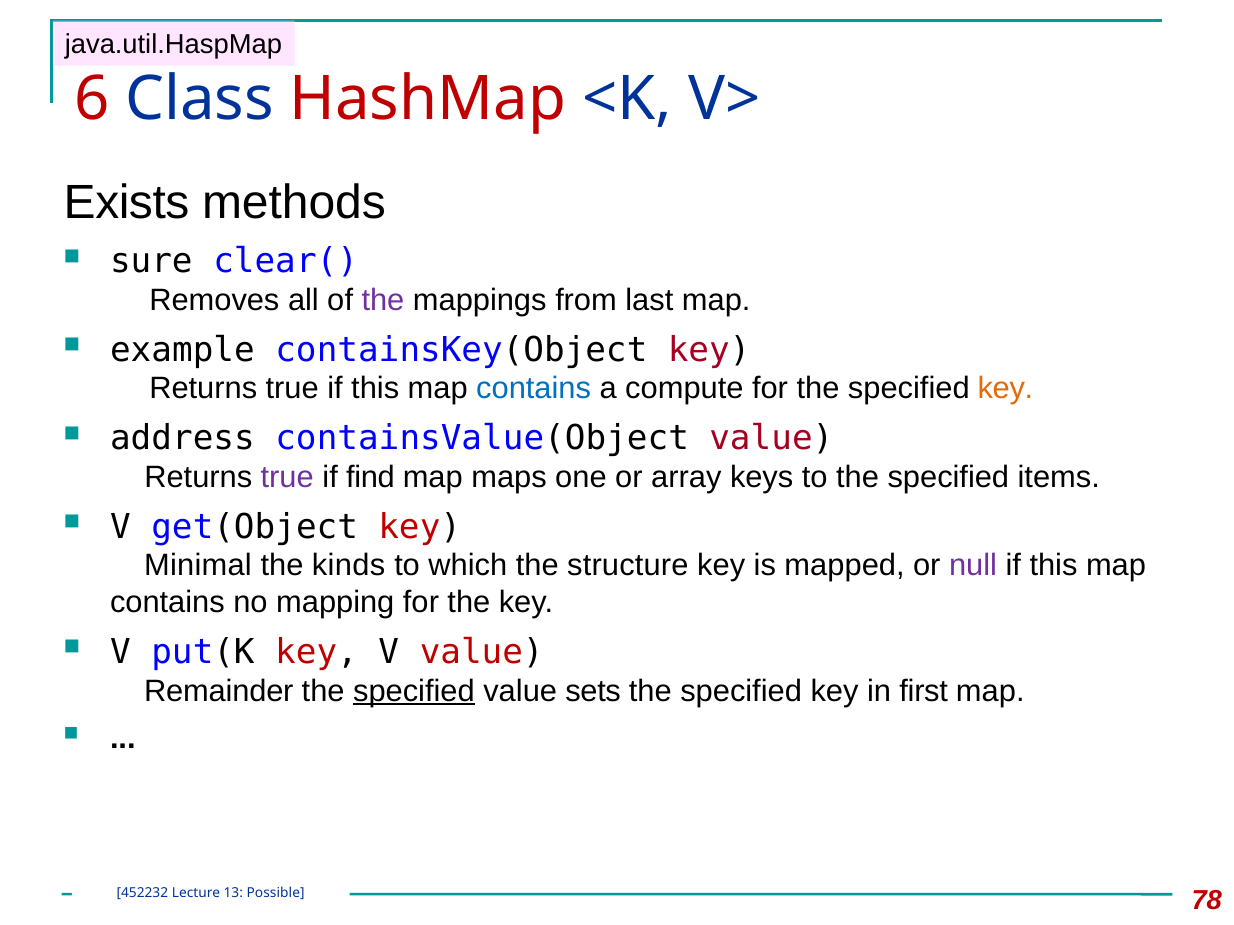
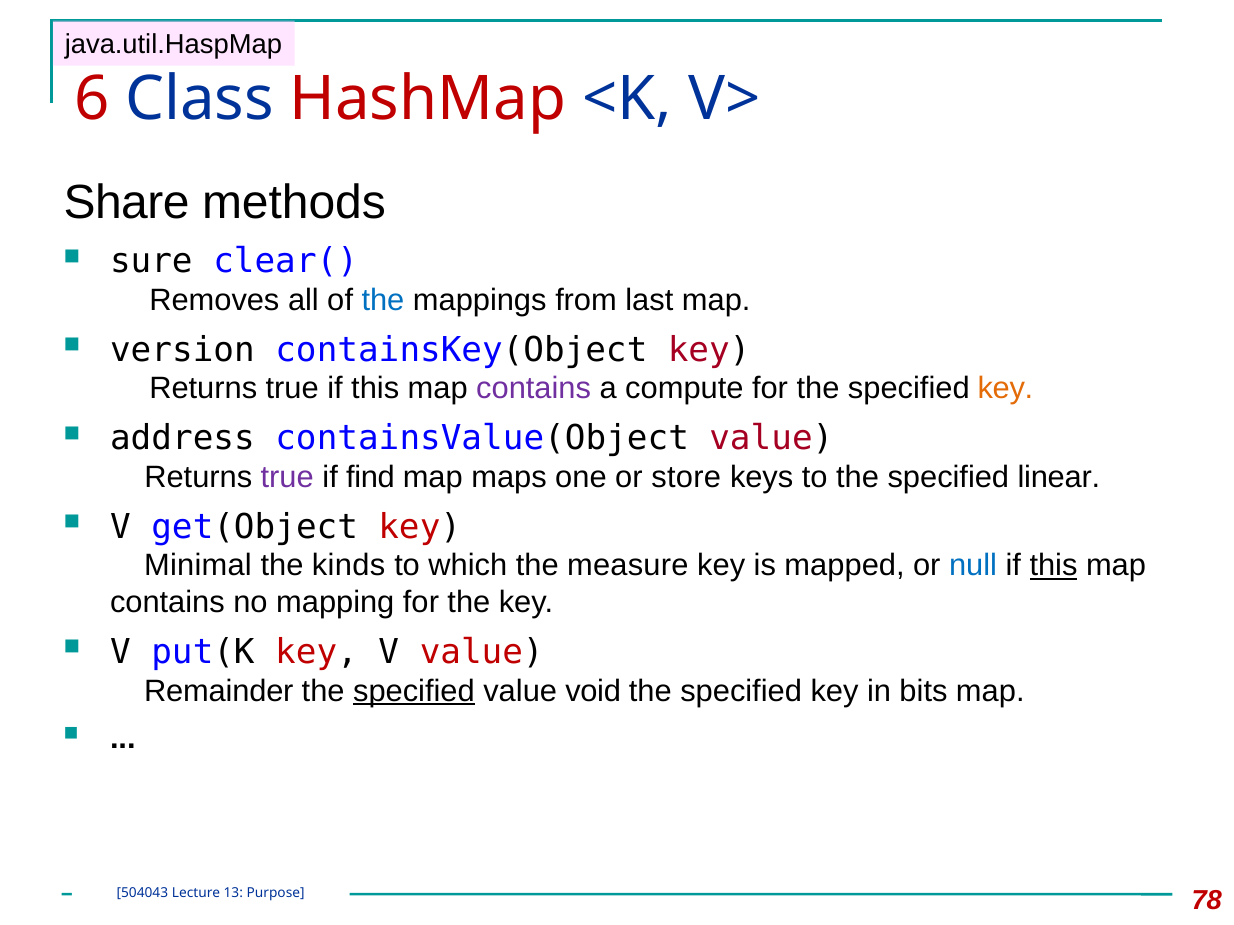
Exists: Exists -> Share
the at (383, 300) colour: purple -> blue
example: example -> version
contains at (534, 389) colour: blue -> purple
array: array -> store
items: items -> linear
structure: structure -> measure
null colour: purple -> blue
this at (1054, 566) underline: none -> present
sets: sets -> void
first: first -> bits
452232: 452232 -> 504043
Possible: Possible -> Purpose
